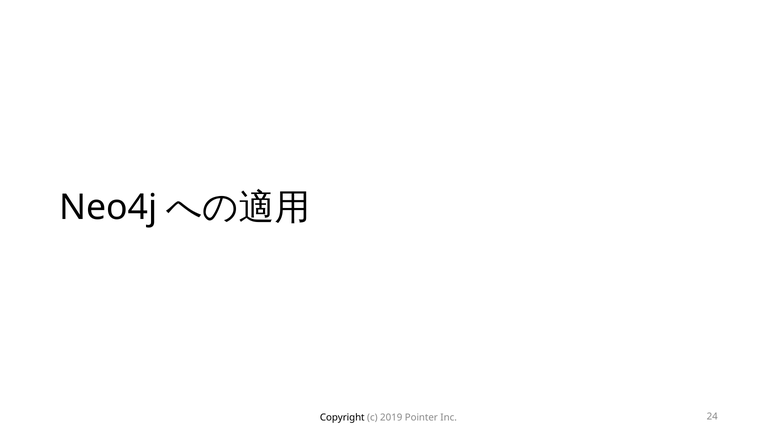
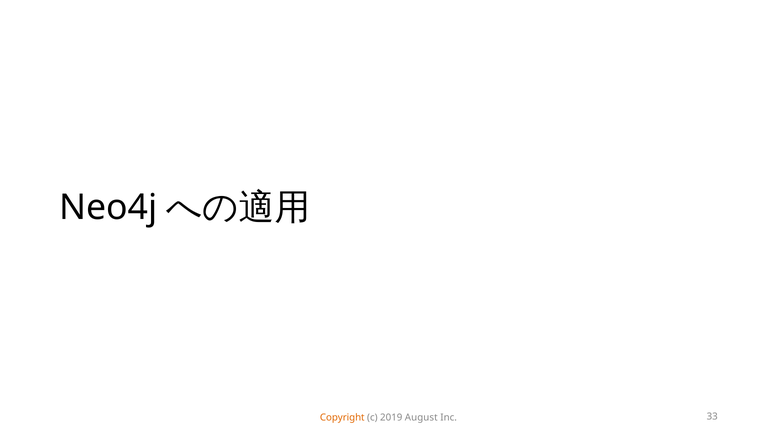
Copyright colour: black -> orange
Pointer: Pointer -> August
24: 24 -> 33
